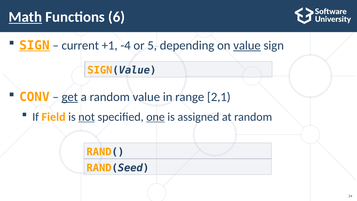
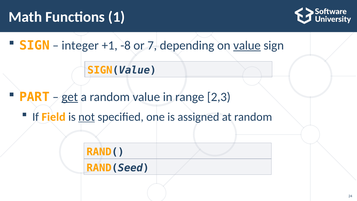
Math underline: present -> none
6: 6 -> 1
SIGN at (34, 45) underline: present -> none
current: current -> integer
-4: -4 -> -8
5: 5 -> 7
CONV: CONV -> PART
2,1: 2,1 -> 2,3
one underline: present -> none
